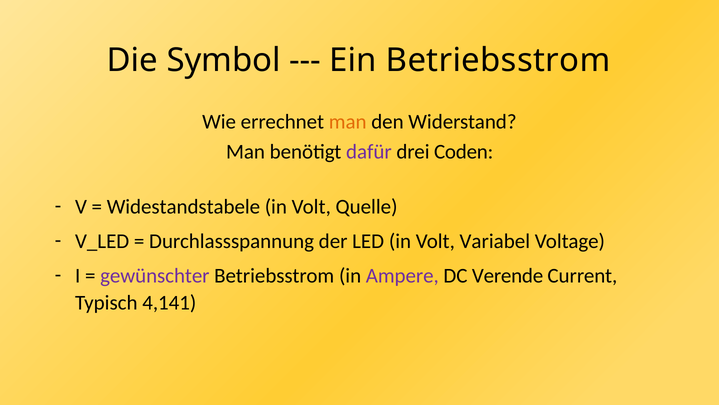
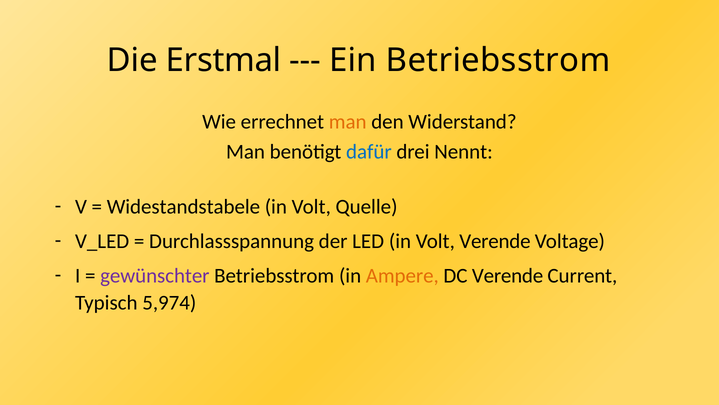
Symbol: Symbol -> Erstmal
dafür colour: purple -> blue
Coden: Coden -> Nennt
Volt Variabel: Variabel -> Verende
Ampere colour: purple -> orange
4,141: 4,141 -> 5,974
